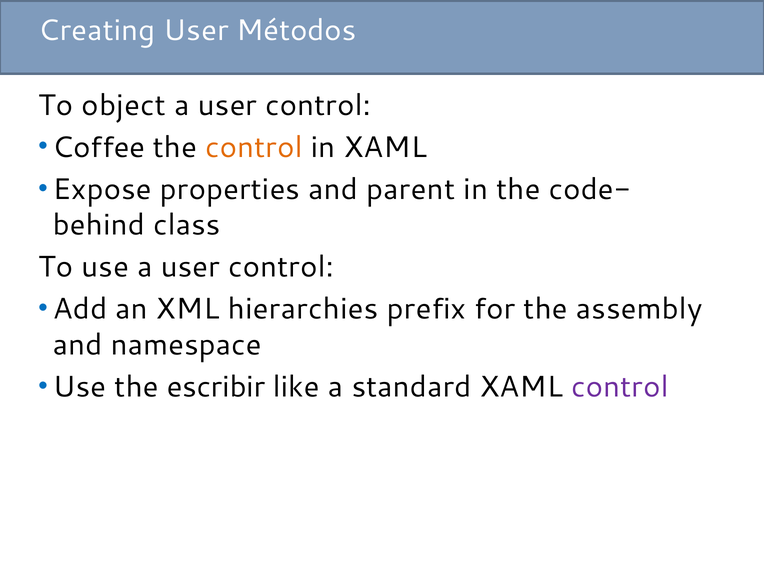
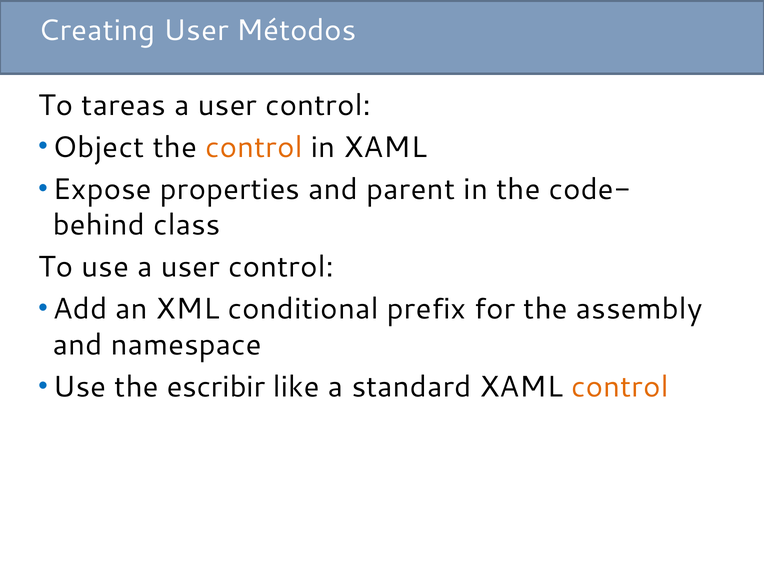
object: object -> tareas
Coffee: Coffee -> Object
hierarchies: hierarchies -> conditional
control at (620, 387) colour: purple -> orange
